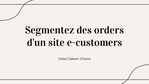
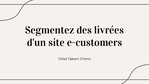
orders: orders -> livrées
